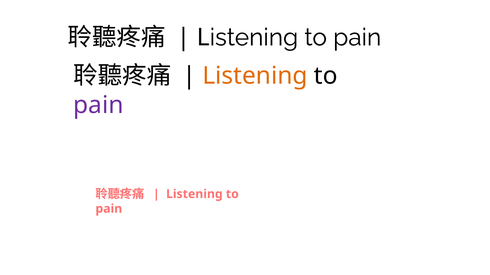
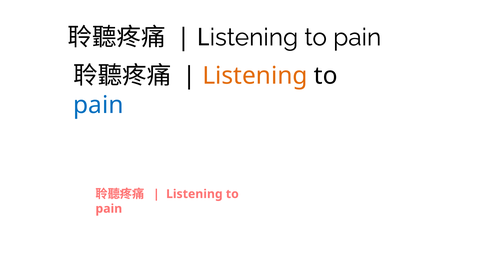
pain at (98, 105) colour: purple -> blue
